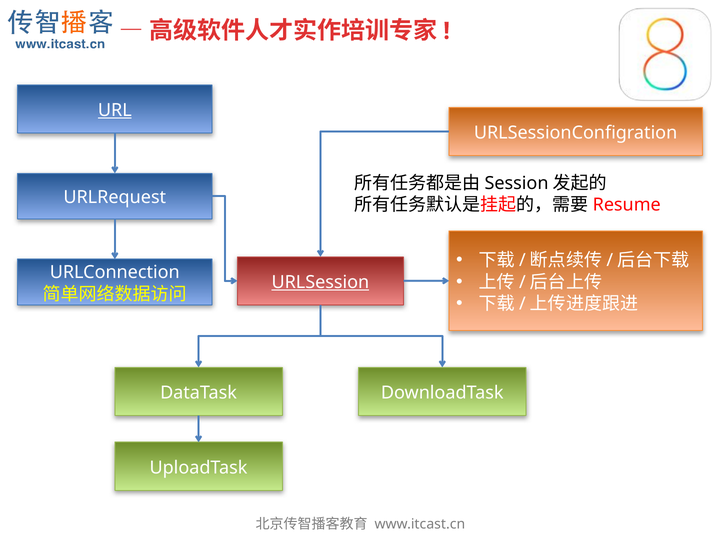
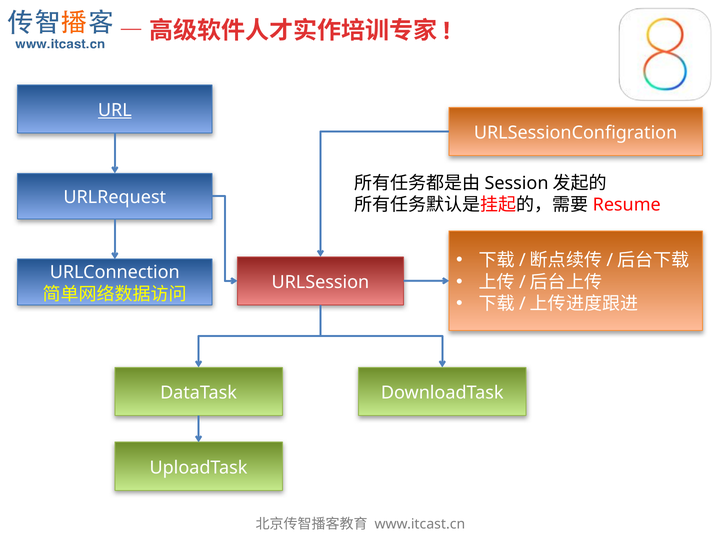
URLSession underline: present -> none
